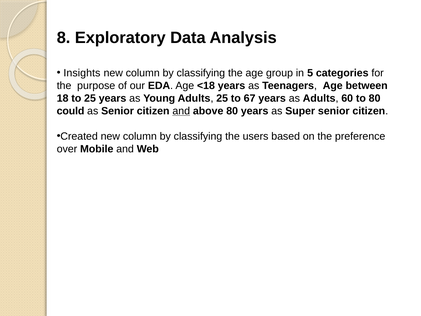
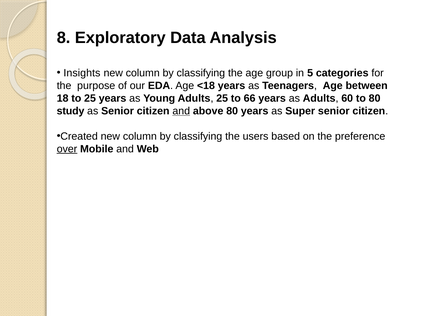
67: 67 -> 66
could: could -> study
over underline: none -> present
